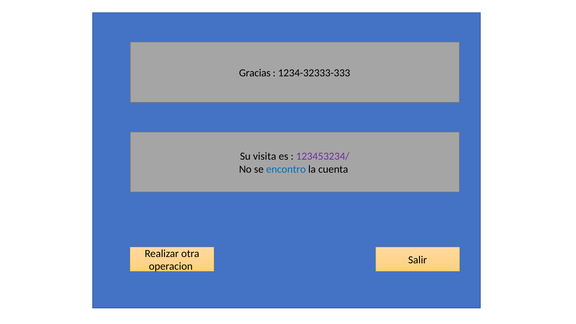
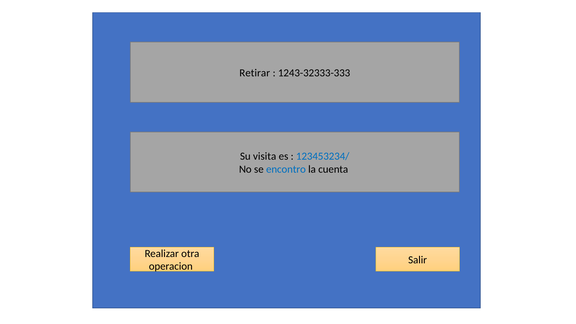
Gracias: Gracias -> Retirar
1234-32333-333: 1234-32333-333 -> 1243-32333-333
123453234/ colour: purple -> blue
